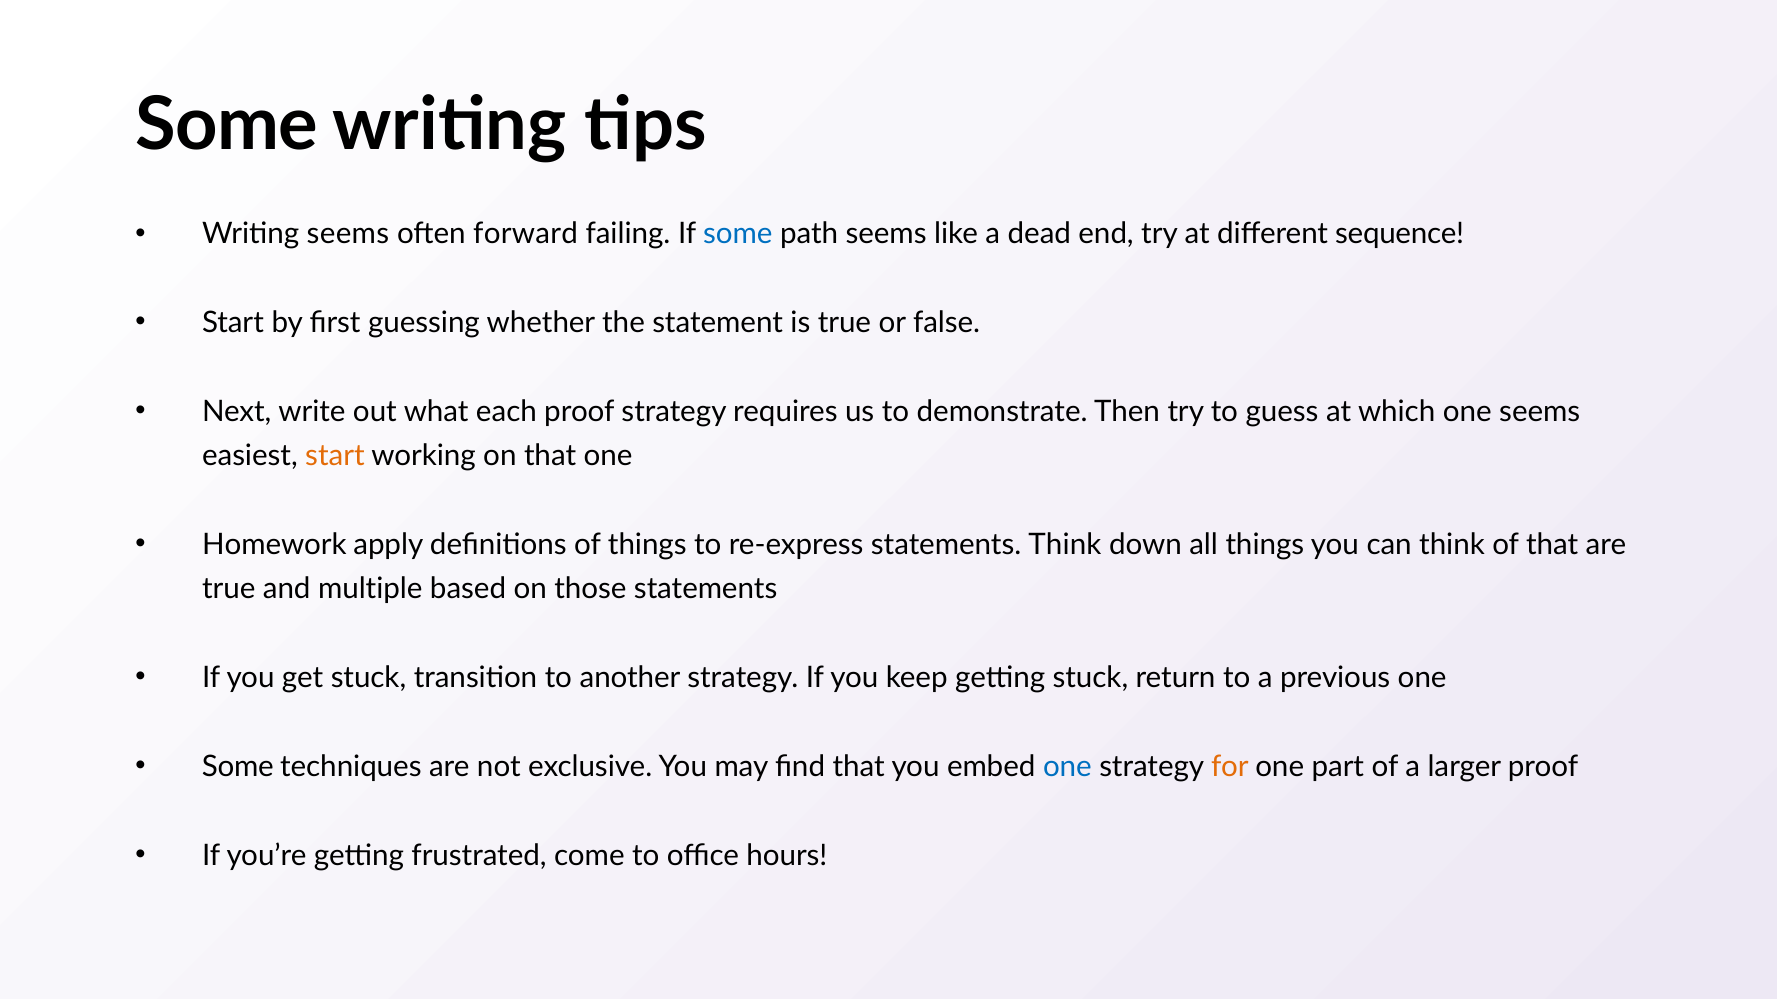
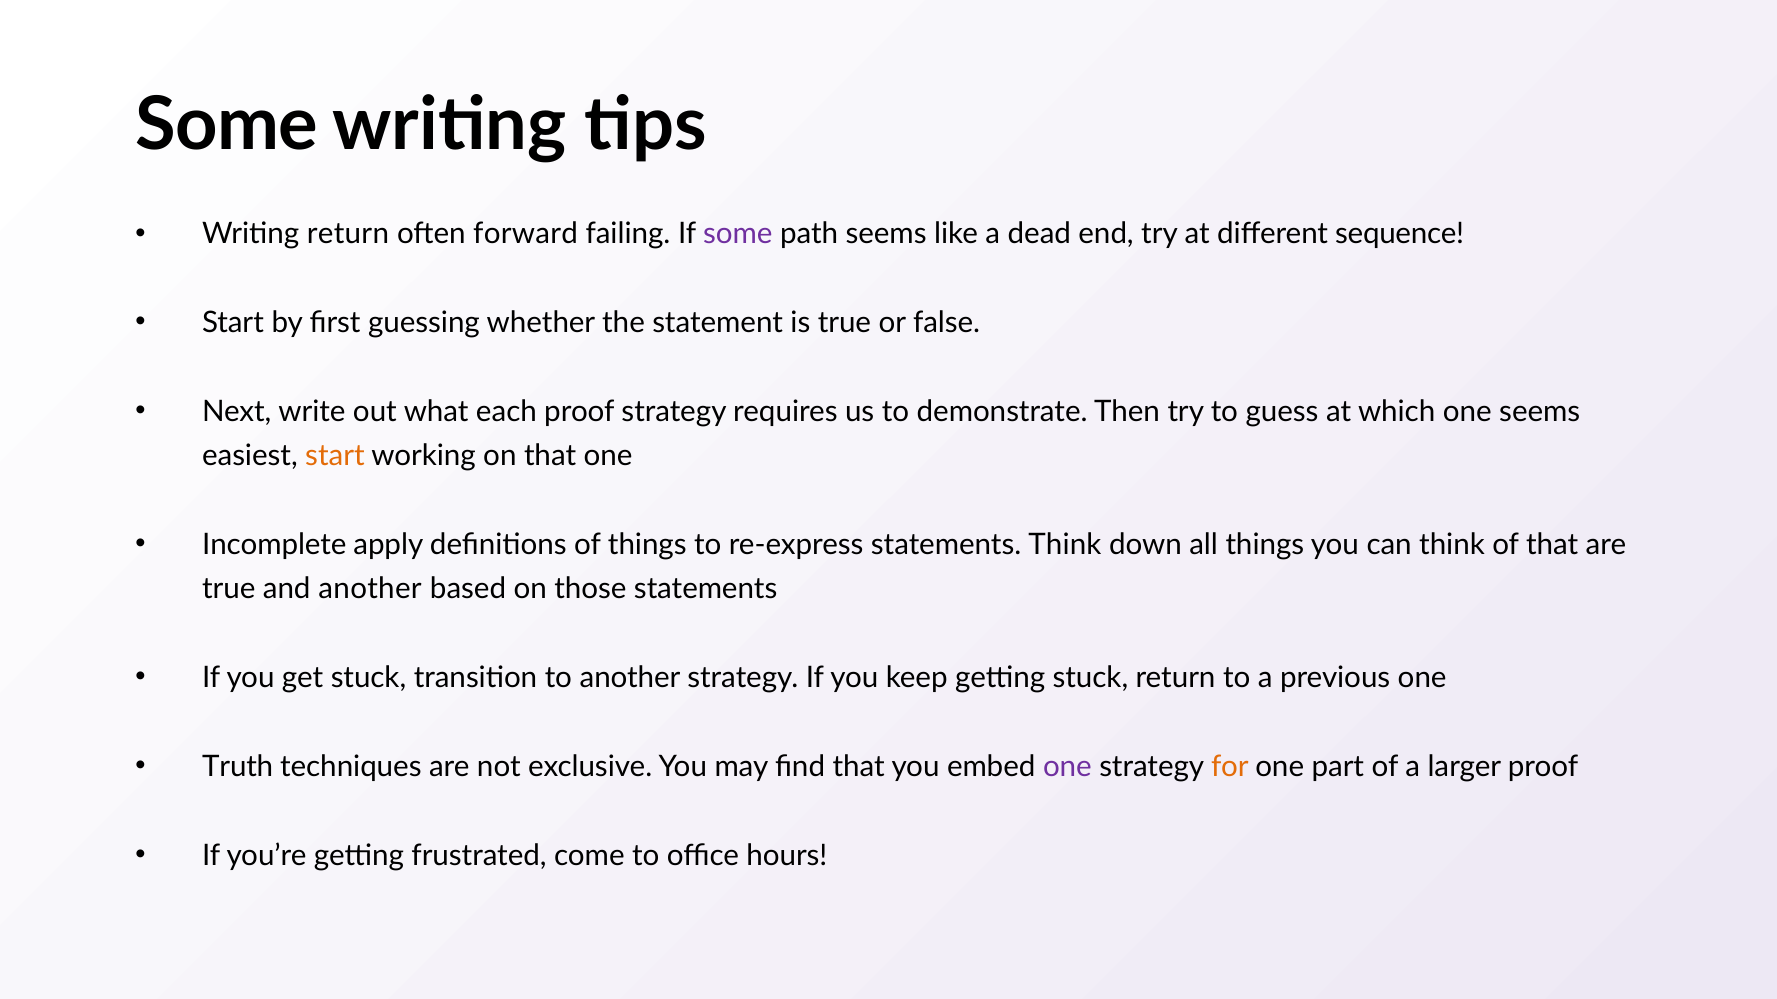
Writing seems: seems -> return
some at (738, 234) colour: blue -> purple
Homework: Homework -> Incomplete
and multiple: multiple -> another
Some at (238, 767): Some -> Truth
one at (1067, 767) colour: blue -> purple
